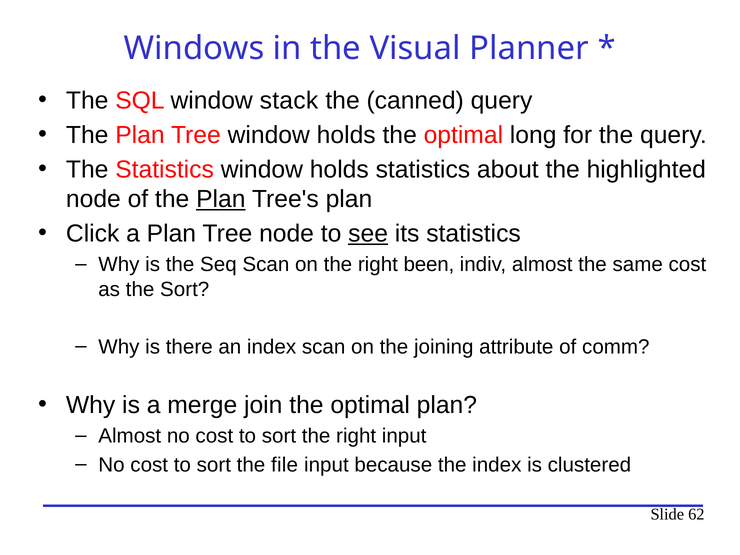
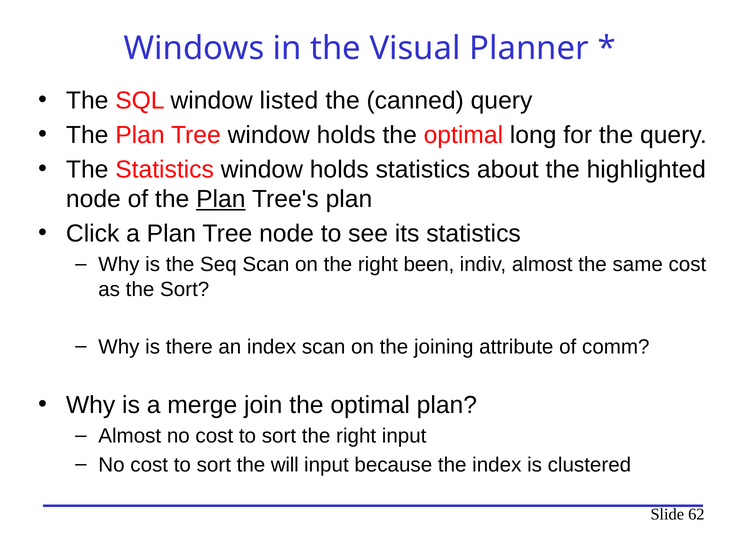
stack: stack -> listed
see underline: present -> none
file: file -> will
